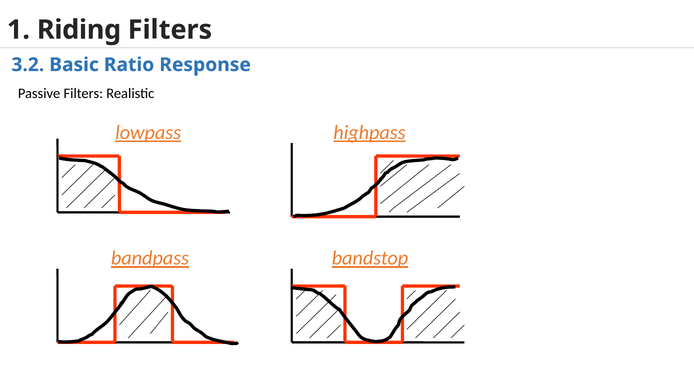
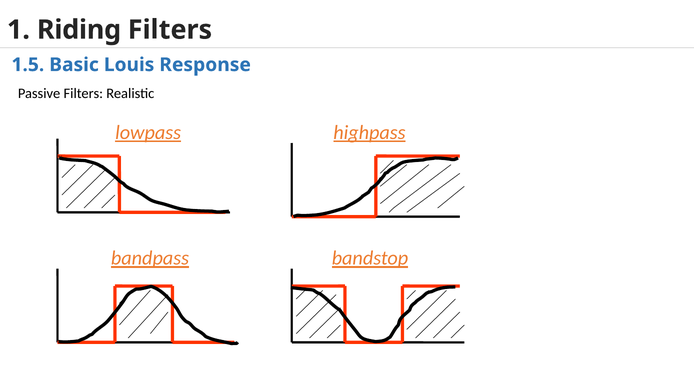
3.2: 3.2 -> 1.5
Ratio: Ratio -> Louis
